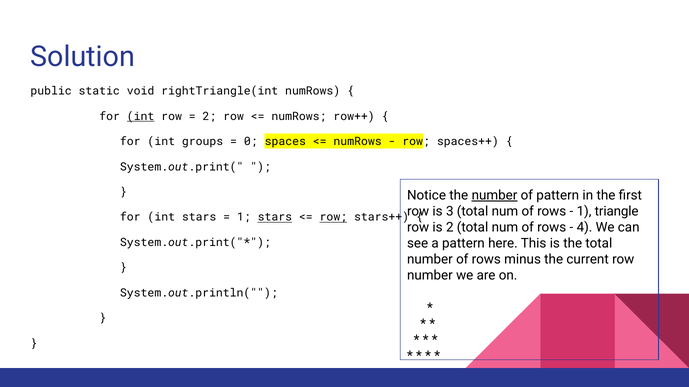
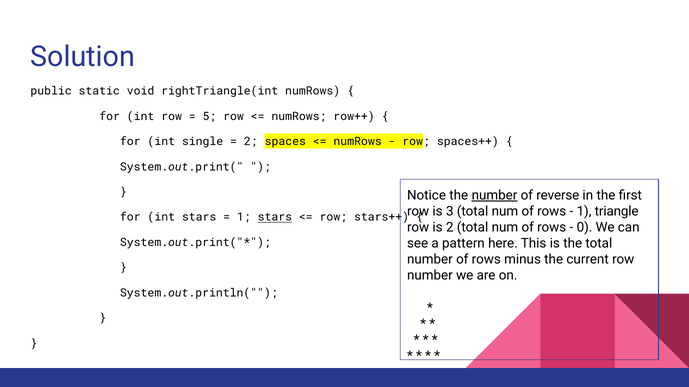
int at (141, 117) underline: present -> none
2 at (209, 117): 2 -> 5
groups: groups -> single
0 at (251, 142): 0 -> 2
of pattern: pattern -> reverse
row at (333, 218) underline: present -> none
4: 4 -> 0
